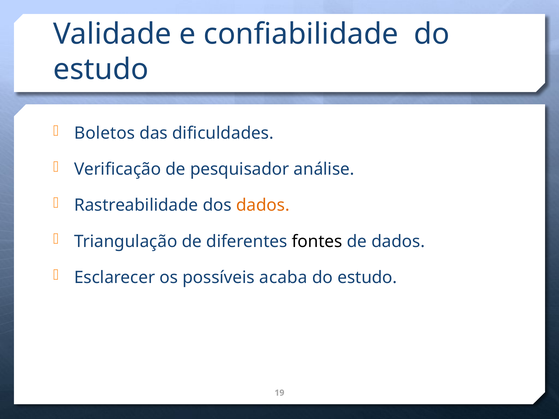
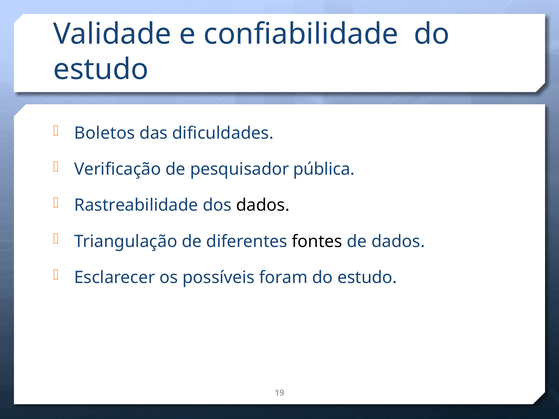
análise: análise -> pública
dados at (263, 205) colour: orange -> black
acaba: acaba -> foram
